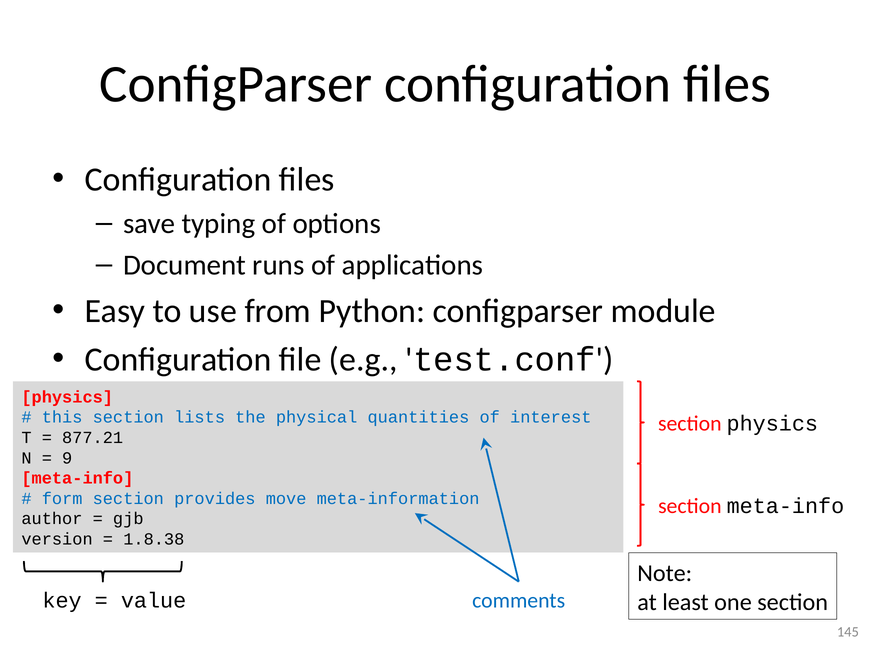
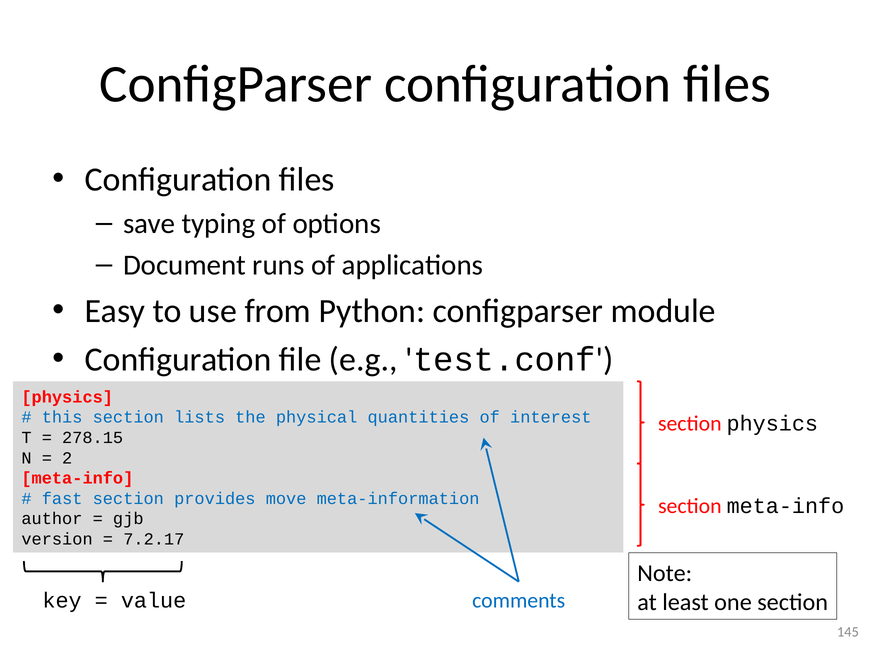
877.21: 877.21 -> 278.15
9: 9 -> 2
form: form -> fast
1.8.38: 1.8.38 -> 7.2.17
